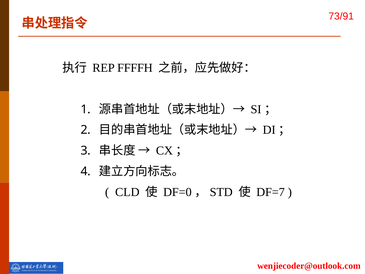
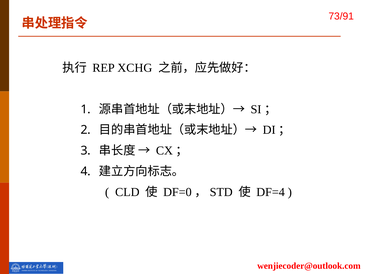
FFFFH: FFFFH -> XCHG
DF=7: DF=7 -> DF=4
